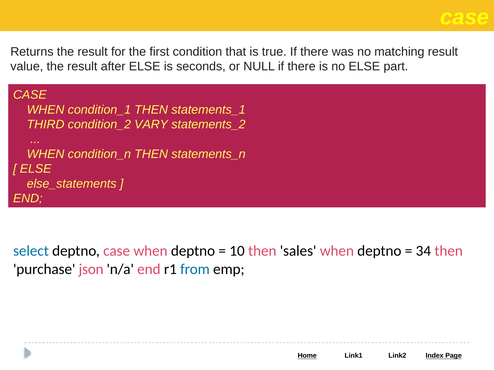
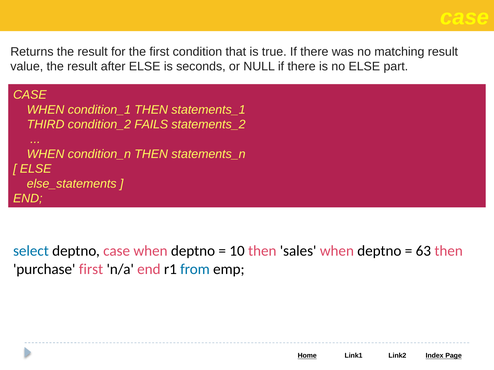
VARY: VARY -> FAILS
34: 34 -> 63
purchase json: json -> first
